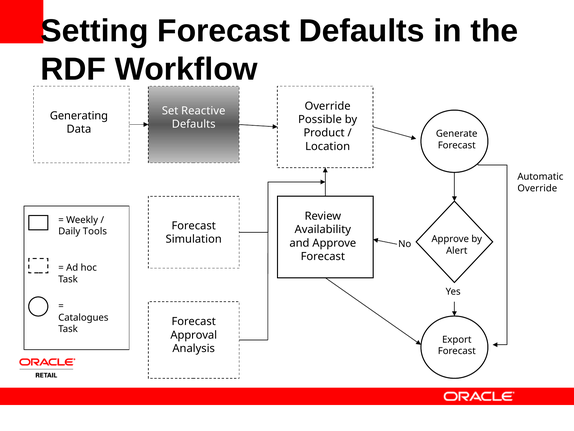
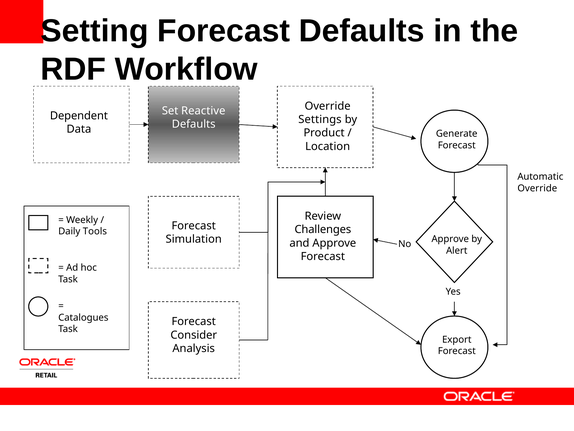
Generating: Generating -> Dependent
Possible: Possible -> Settings
Availability: Availability -> Challenges
Approval: Approval -> Consider
